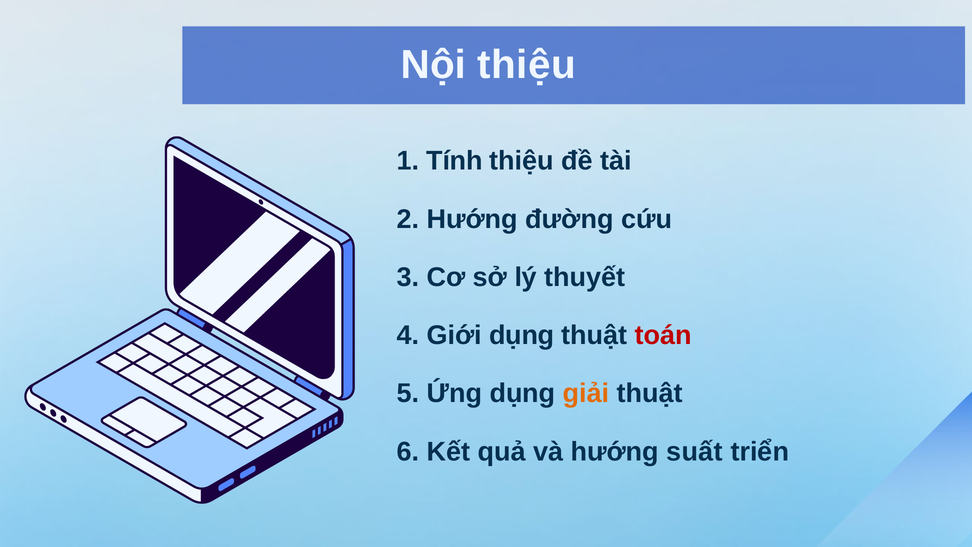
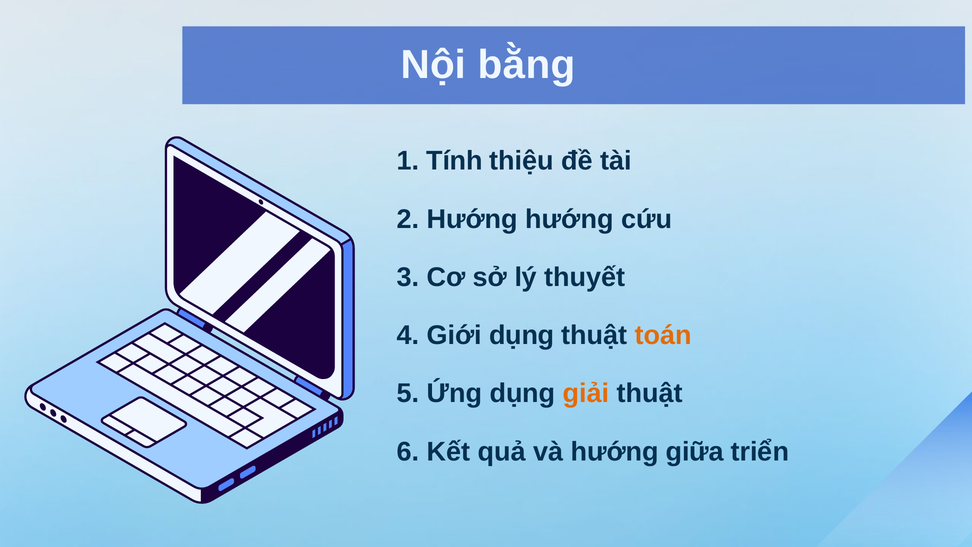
Nội thiệu: thiệu -> bằng
Hướng đường: đường -> hướng
toán colour: red -> orange
suất: suất -> giữa
